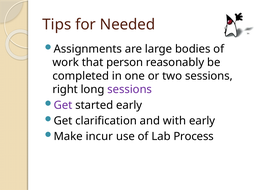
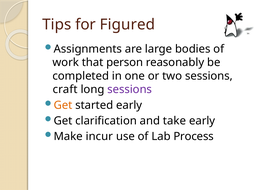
Needed: Needed -> Figured
right: right -> craft
Get at (63, 105) colour: purple -> orange
with: with -> take
